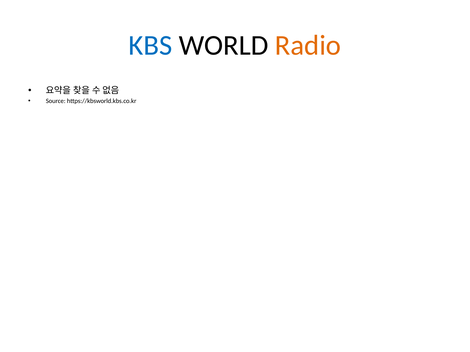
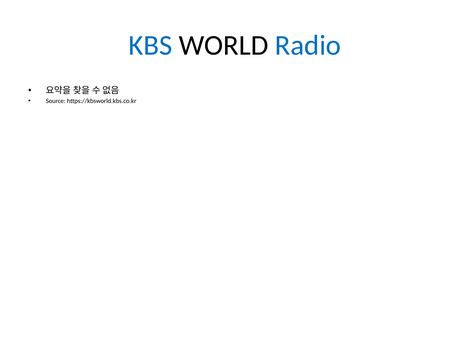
Radio colour: orange -> blue
